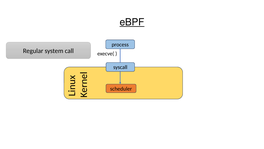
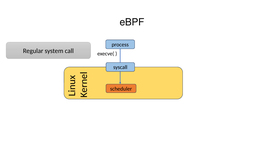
eBPF underline: present -> none
